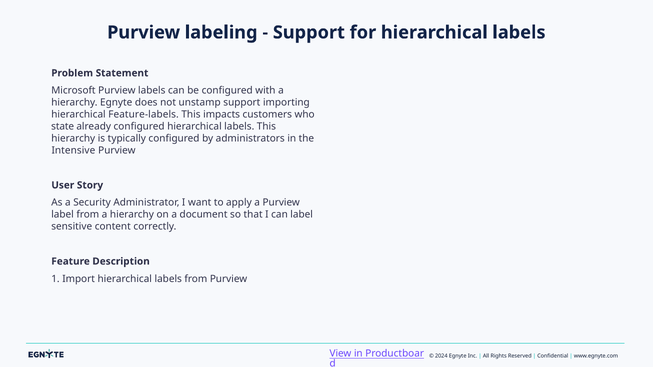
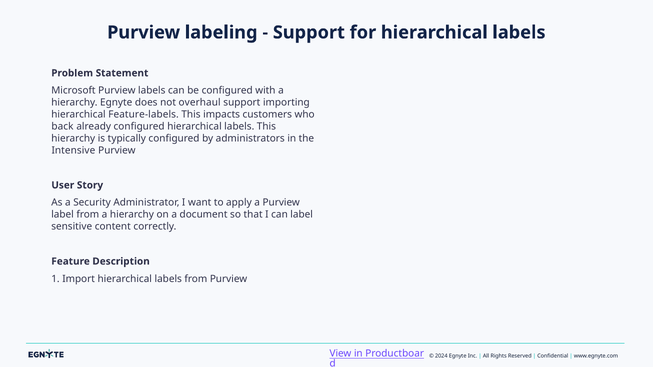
unstamp: unstamp -> overhaul
state: state -> back
